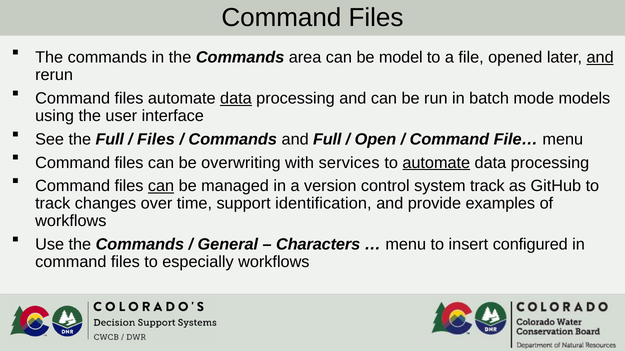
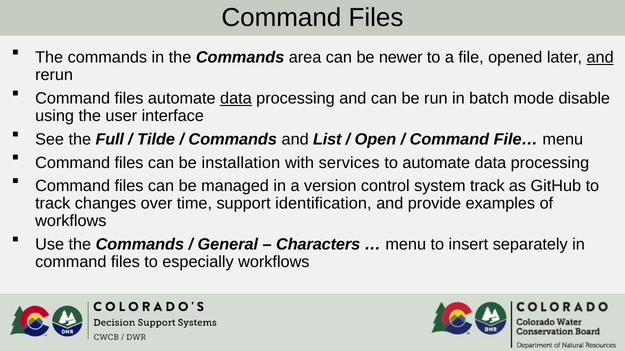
model: model -> newer
models: models -> disable
Files at (156, 139): Files -> Tilde
and Full: Full -> List
overwriting: overwriting -> installation
automate at (436, 163) underline: present -> none
can at (161, 186) underline: present -> none
configured: configured -> separately
